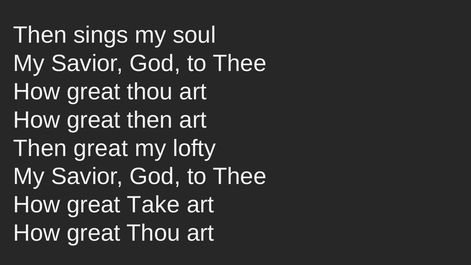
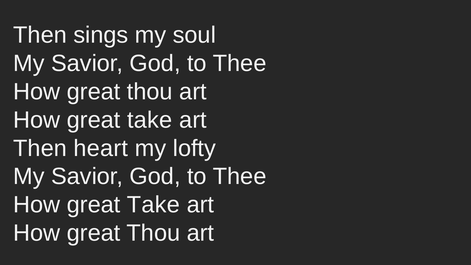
then at (150, 120): then -> take
Then great: great -> heart
